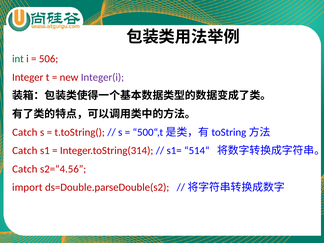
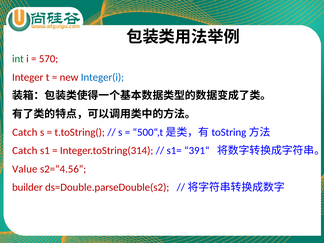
506: 506 -> 570
Integer(i colour: purple -> blue
514“: 514“ -> 391“
Catch at (25, 169): Catch -> Value
import: import -> builder
